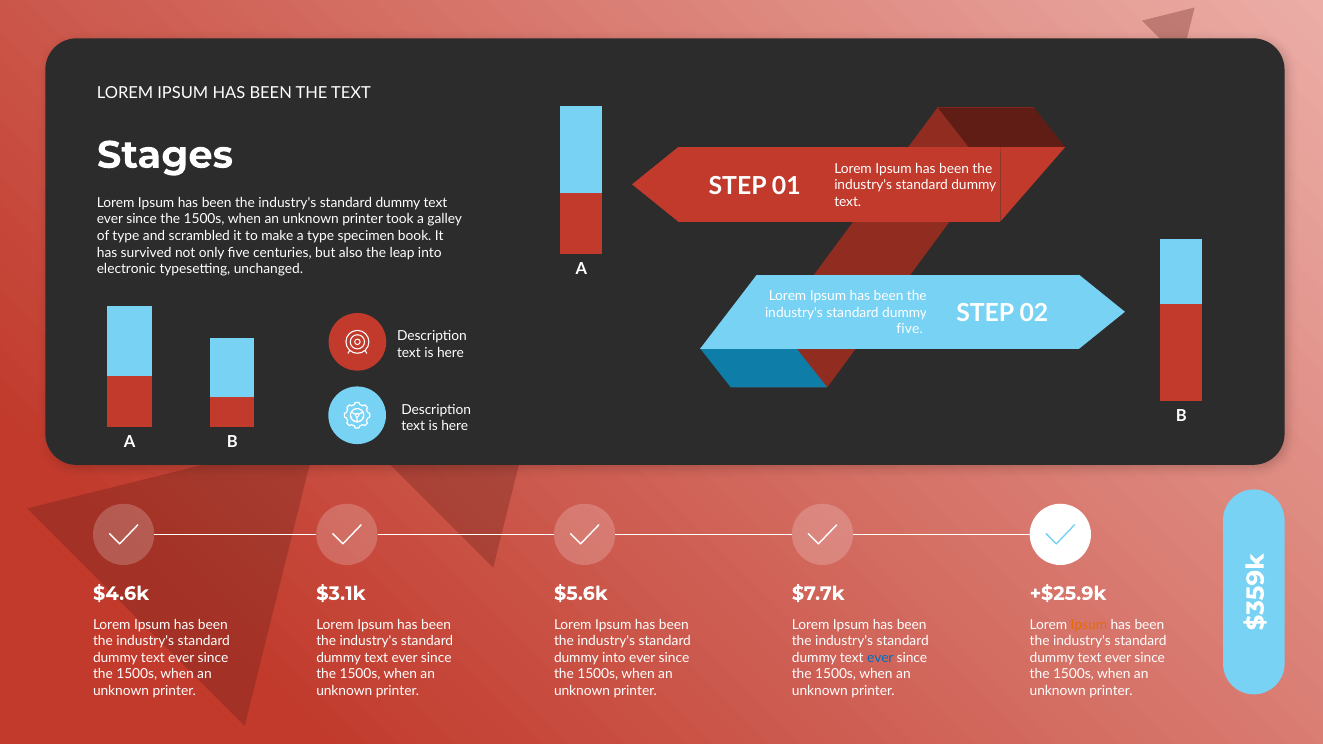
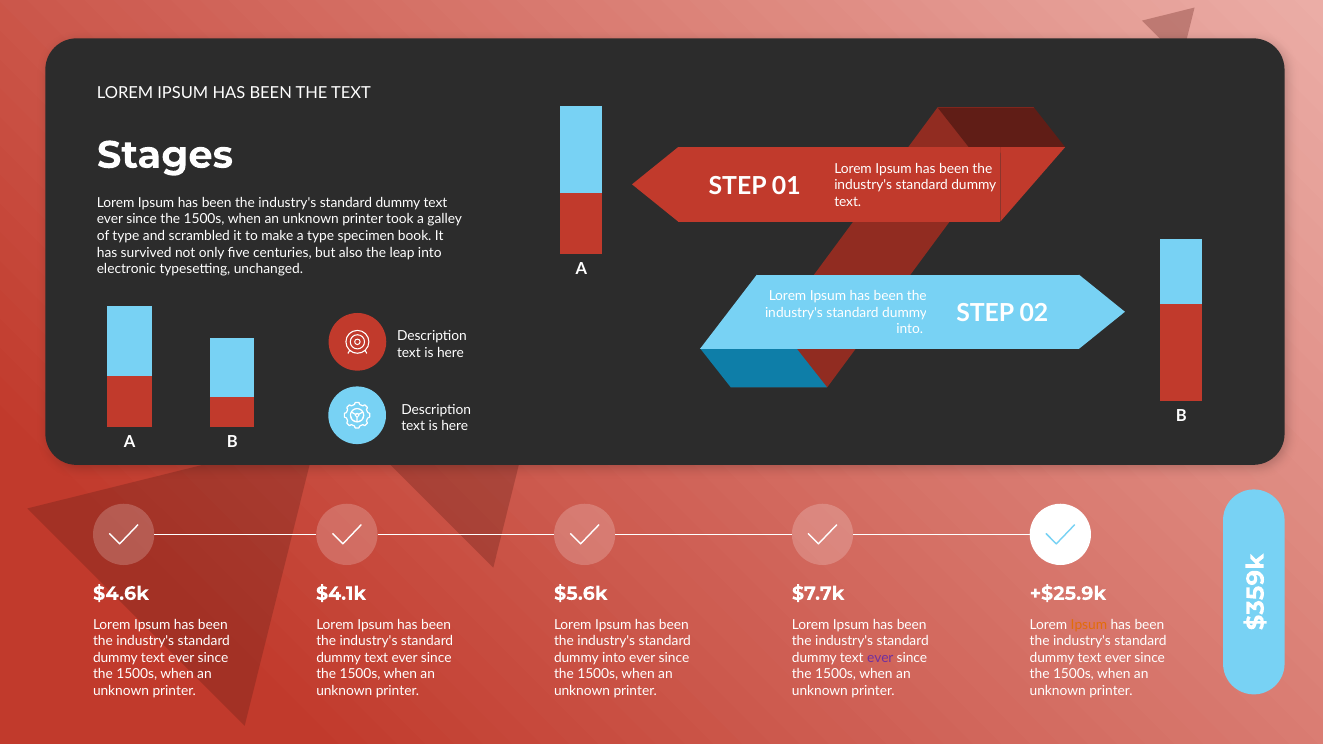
five at (910, 329): five -> into
$3.1k: $3.1k -> $4.1k
ever at (880, 658) colour: blue -> purple
